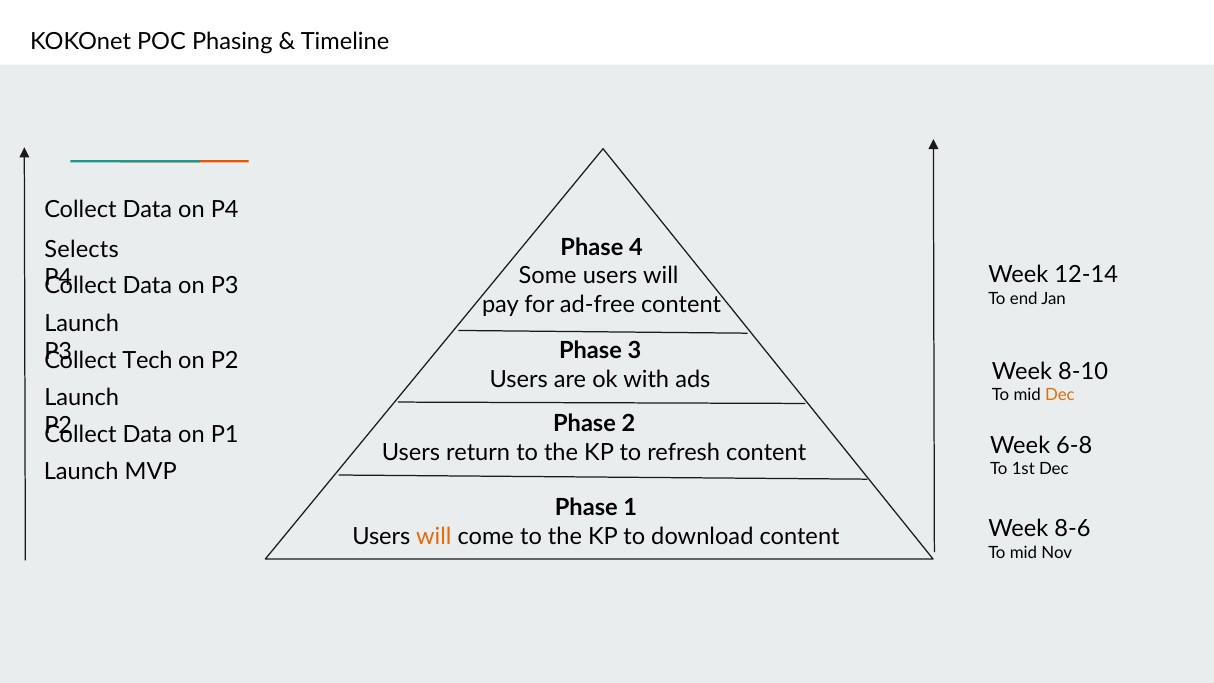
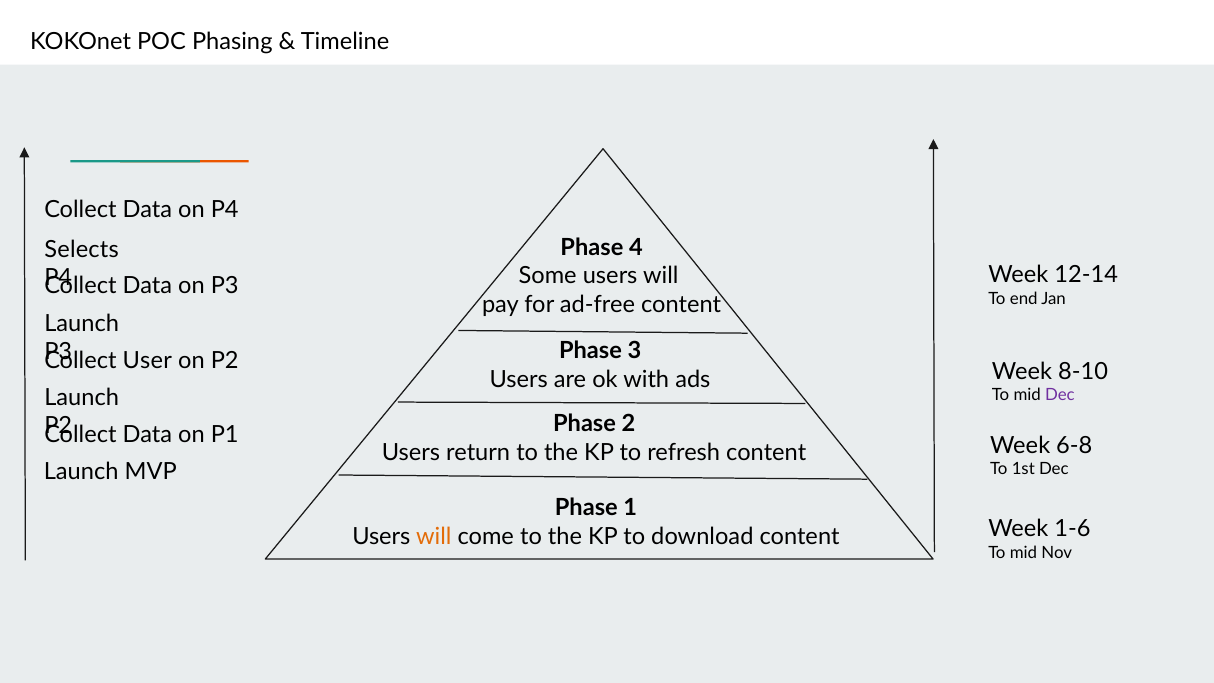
Tech: Tech -> User
Dec at (1060, 395) colour: orange -> purple
8-6: 8-6 -> 1-6
